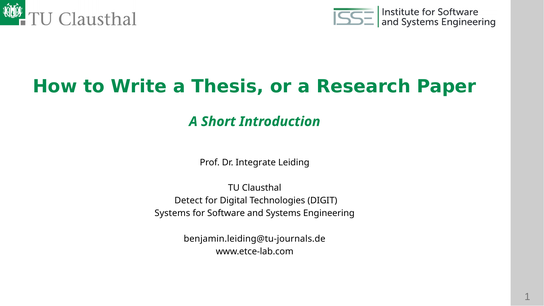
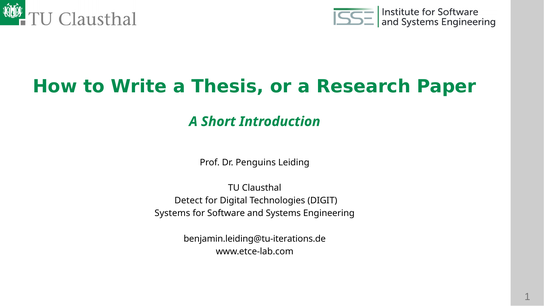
Integrate: Integrate -> Penguins
benjamin.leiding@tu-journals.de: benjamin.leiding@tu-journals.de -> benjamin.leiding@tu-iterations.de
